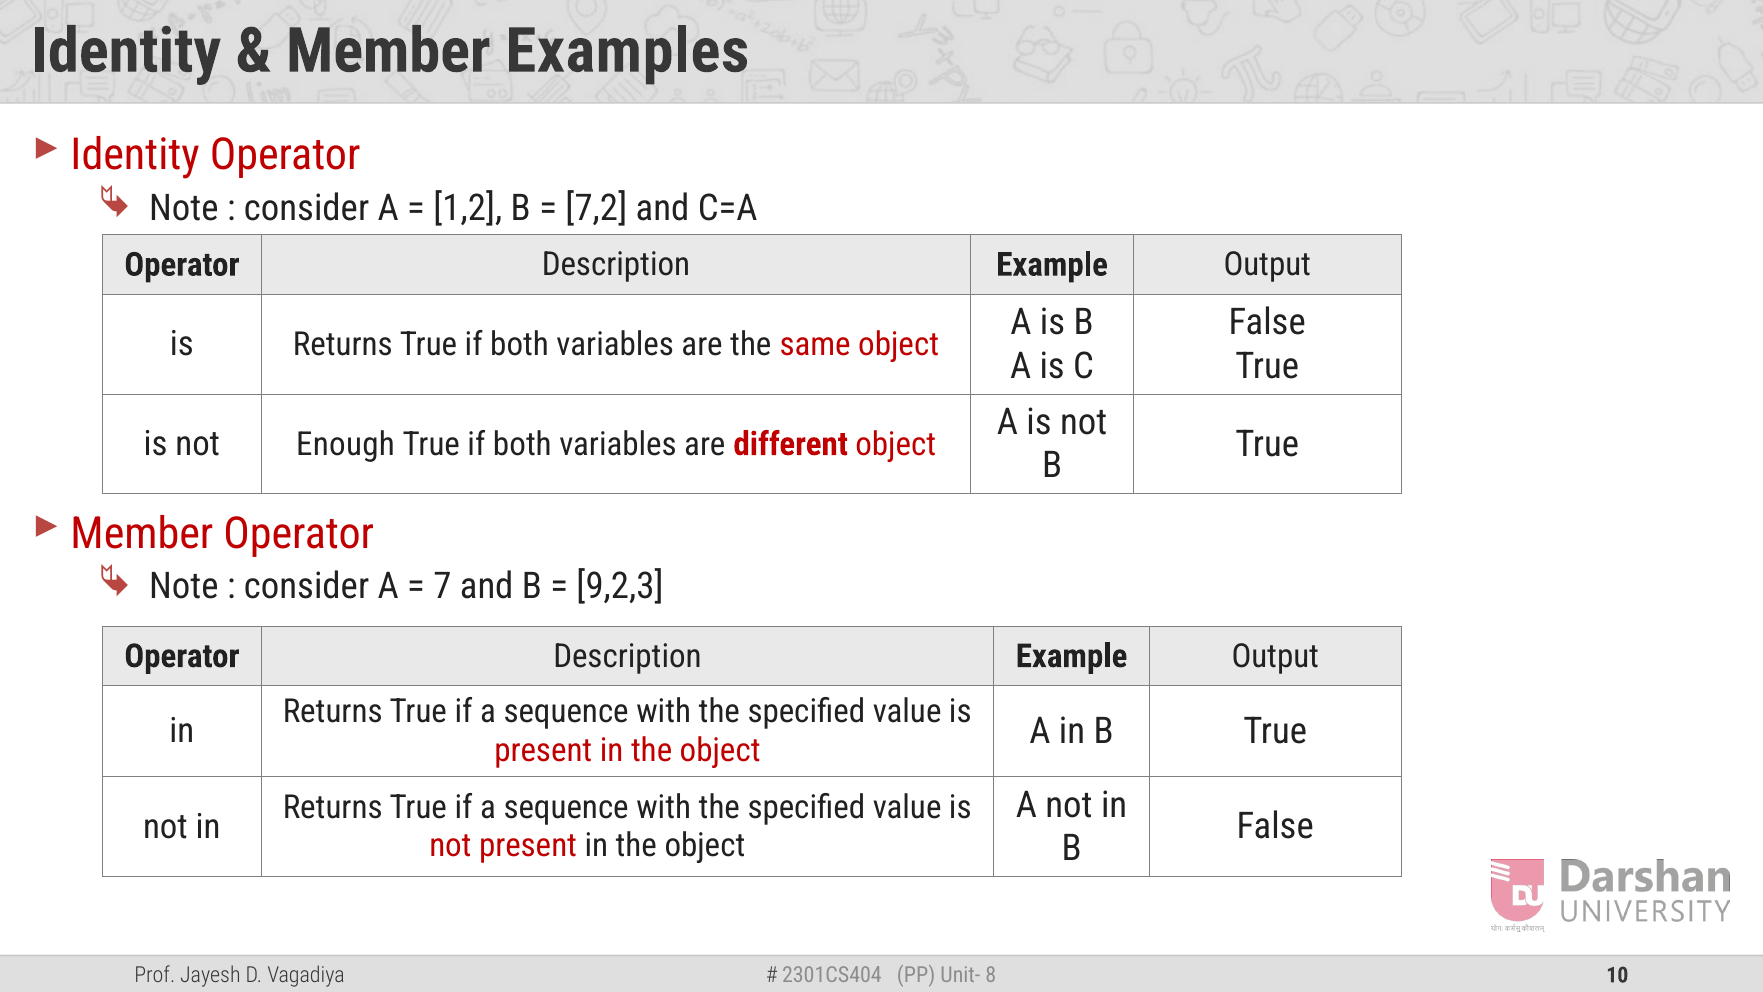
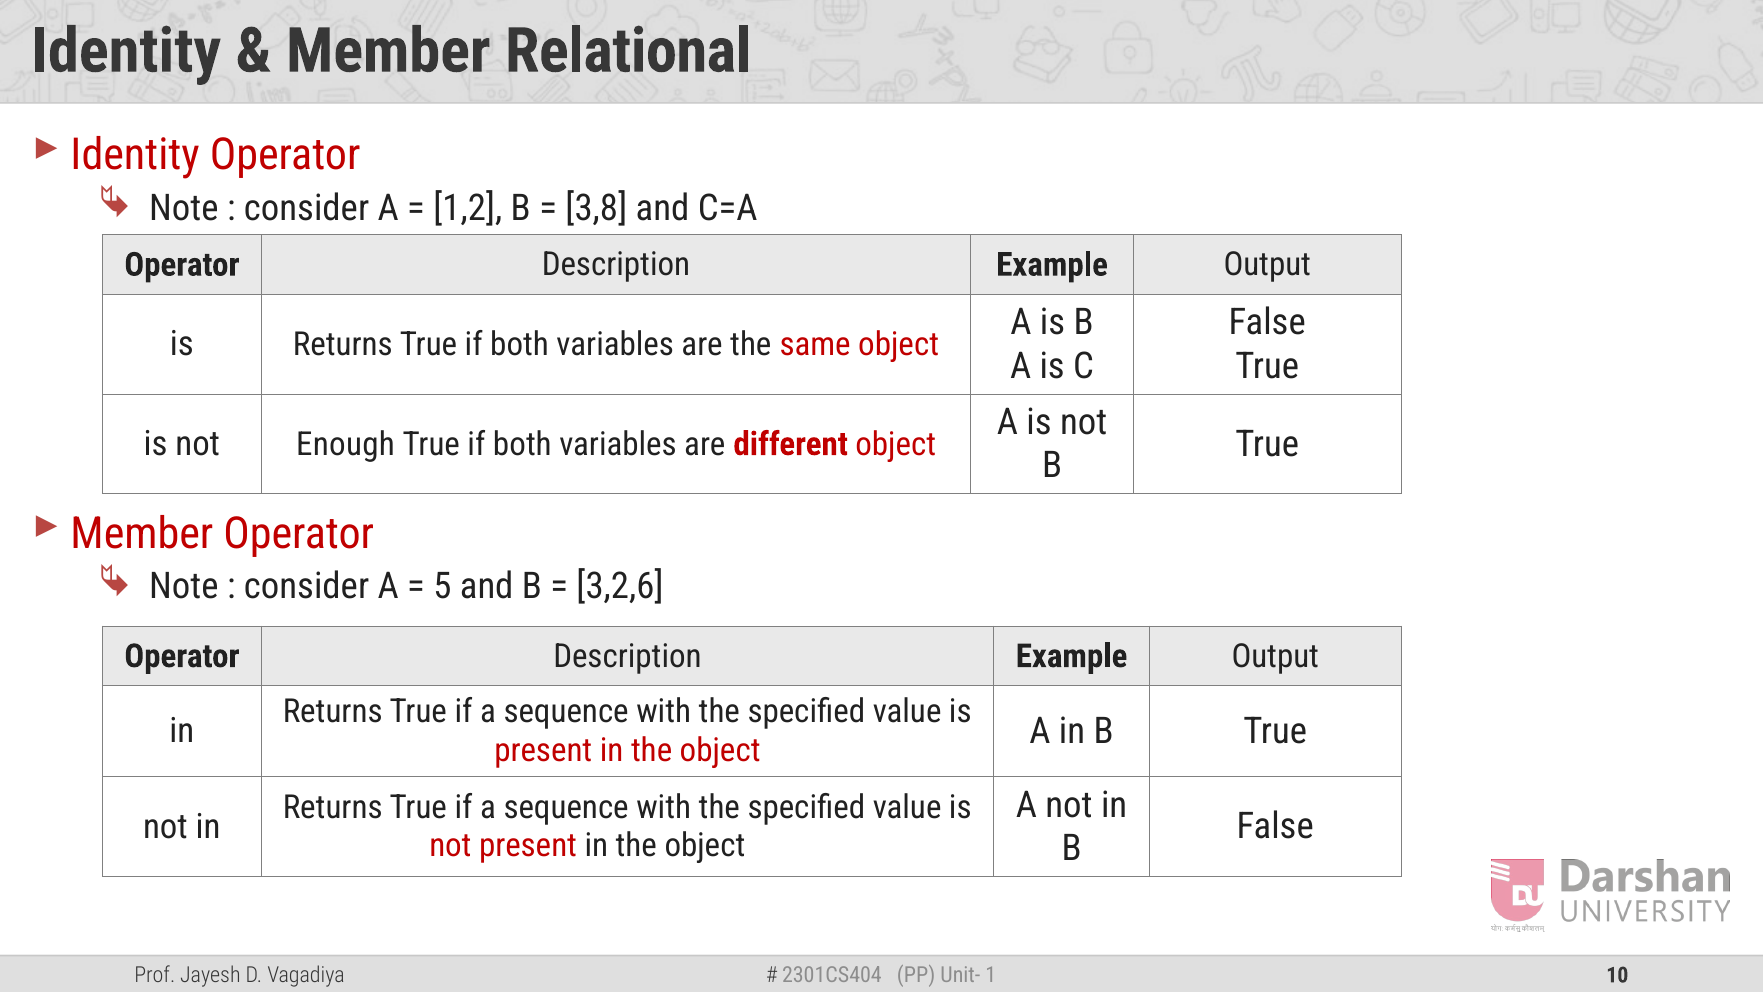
Examples: Examples -> Relational
7,2: 7,2 -> 3,8
7: 7 -> 5
9,2,3: 9,2,3 -> 3,2,6
8: 8 -> 1
